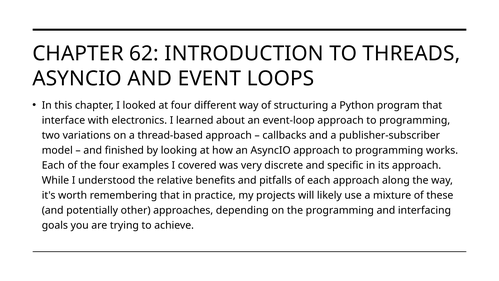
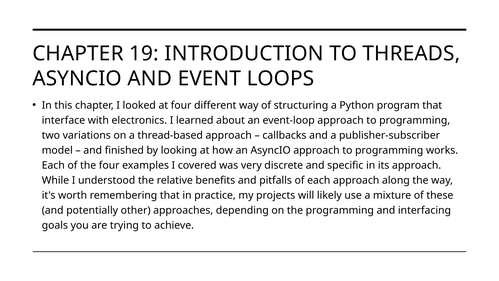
62: 62 -> 19
